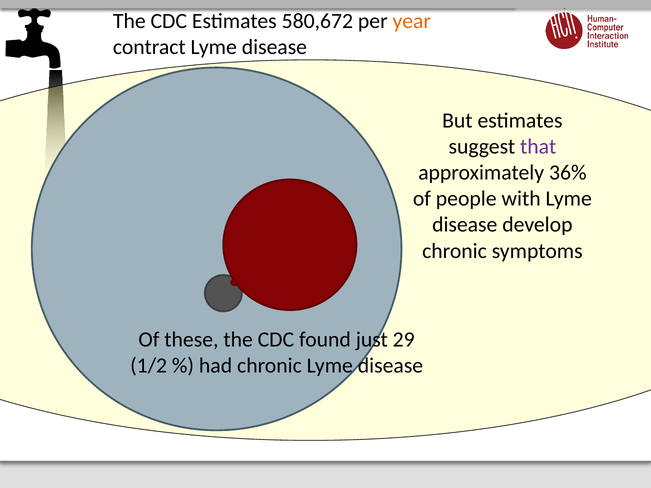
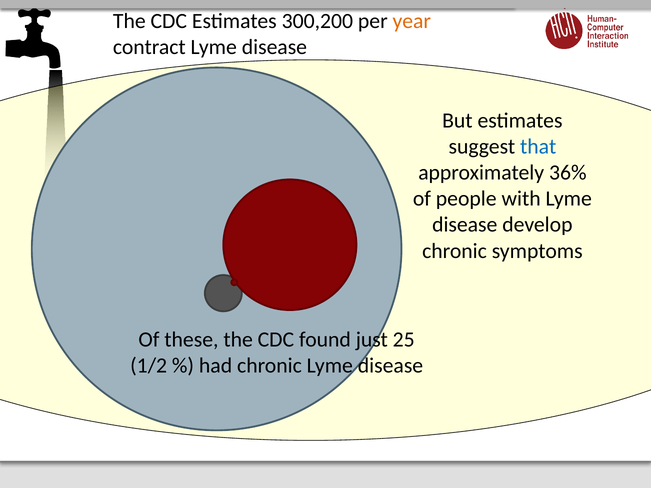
580,672: 580,672 -> 300,200
that colour: purple -> blue
29: 29 -> 25
